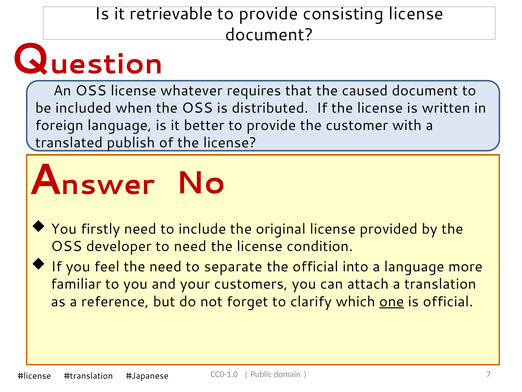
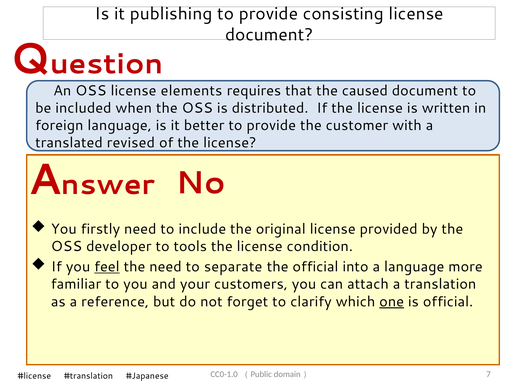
retrievable: retrievable -> publishing
whatever: whatever -> elements
publish: publish -> revised
to need: need -> tools
feel underline: none -> present
